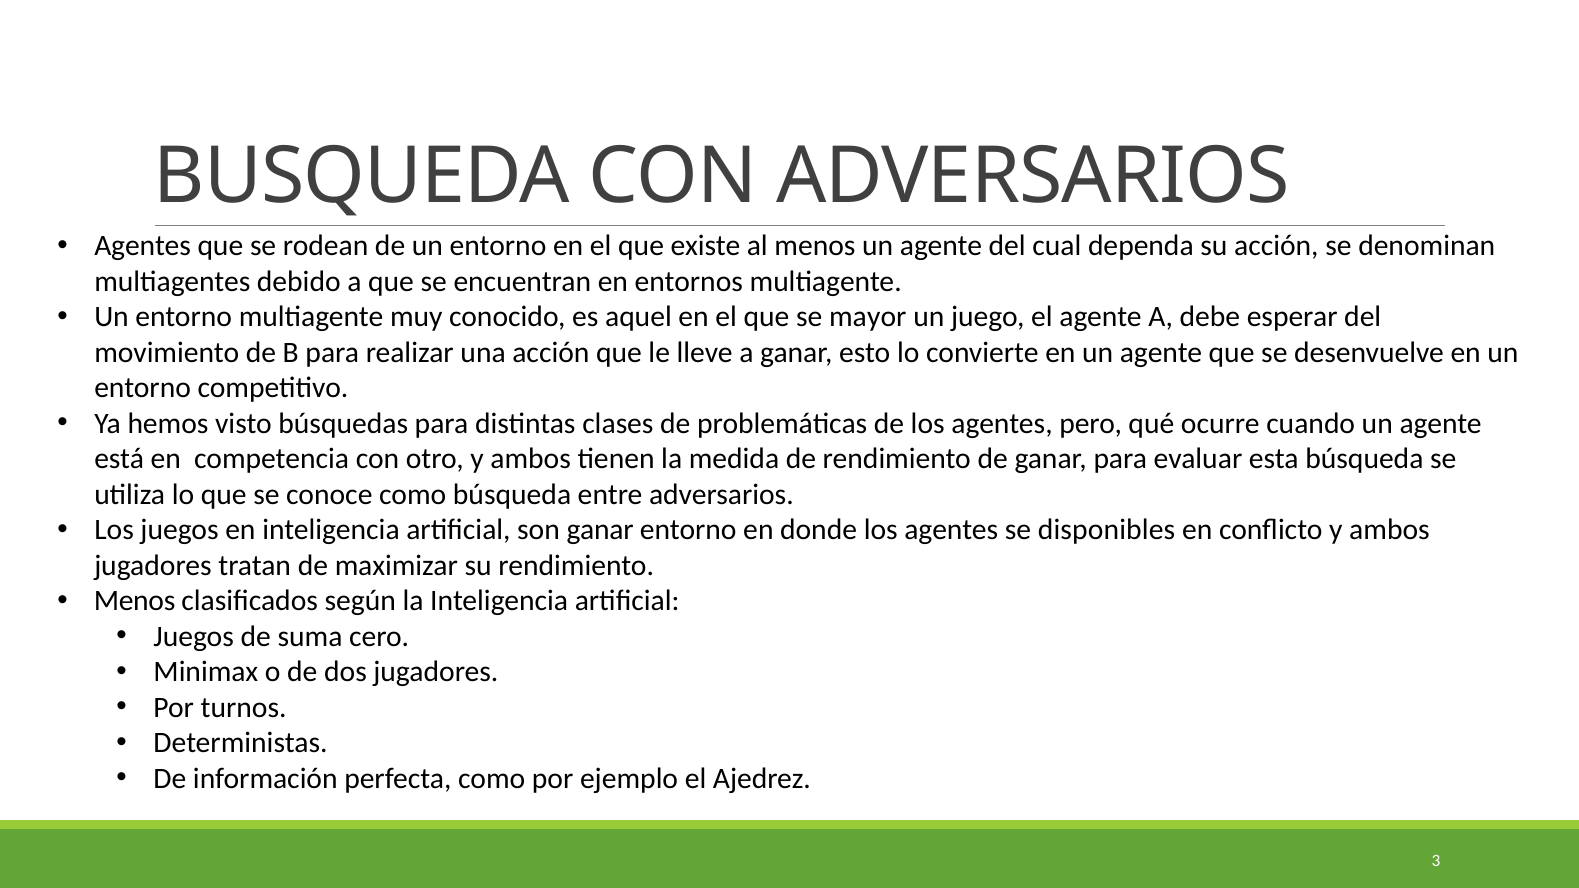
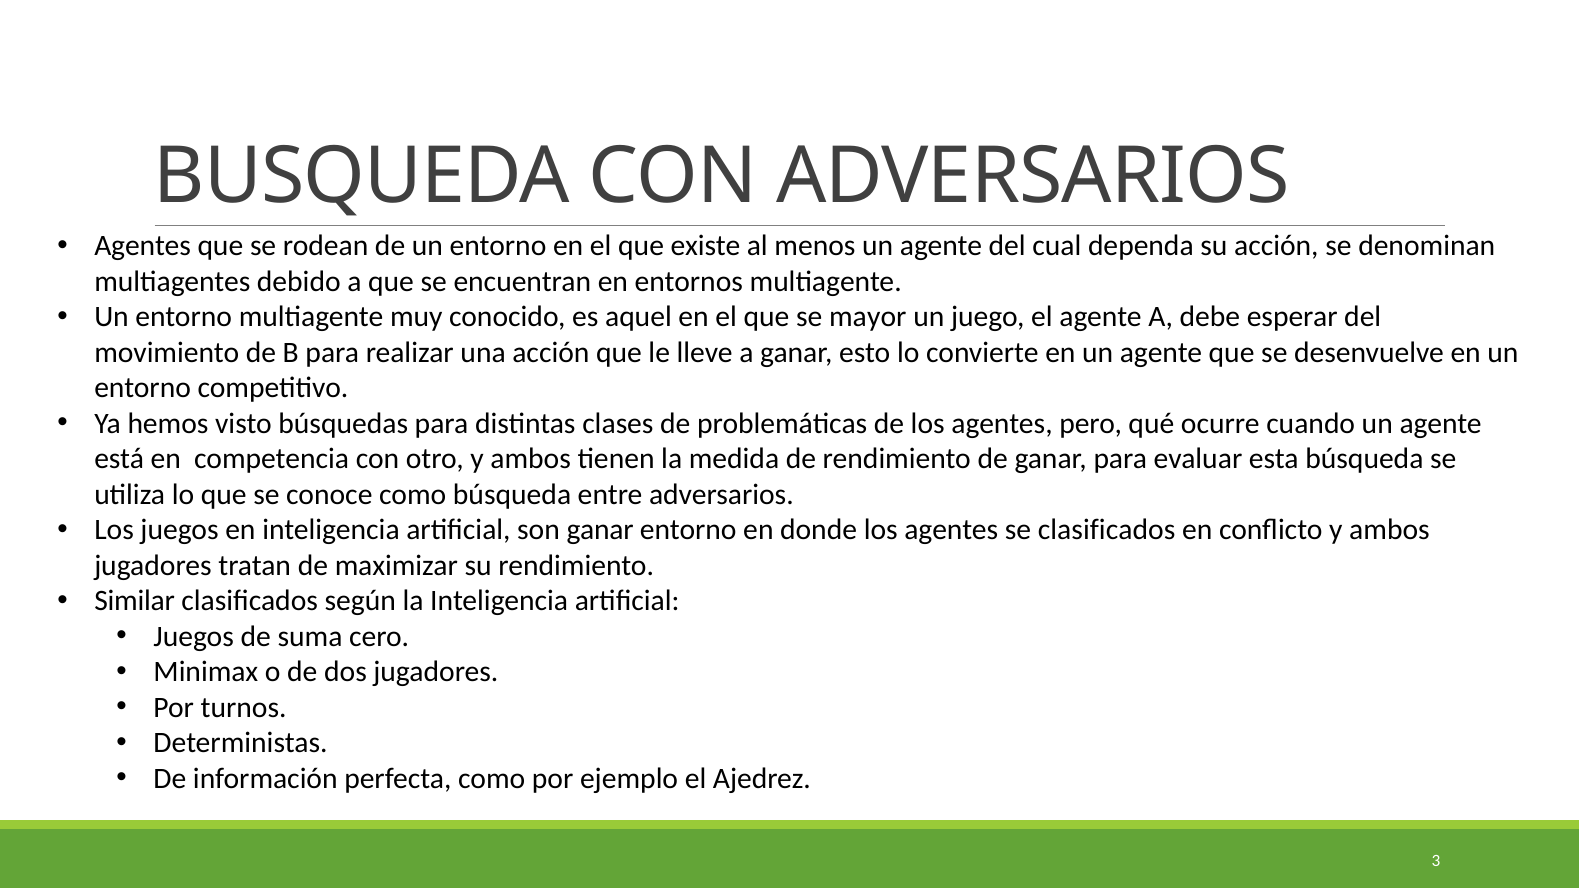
se disponibles: disponibles -> clasificados
Menos at (135, 601): Menos -> Similar
